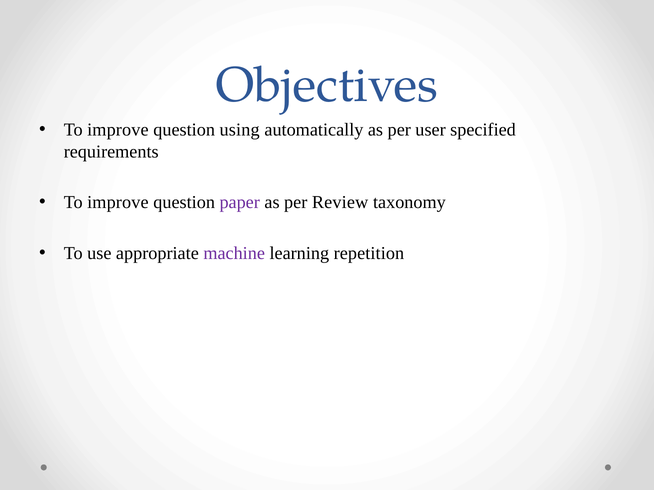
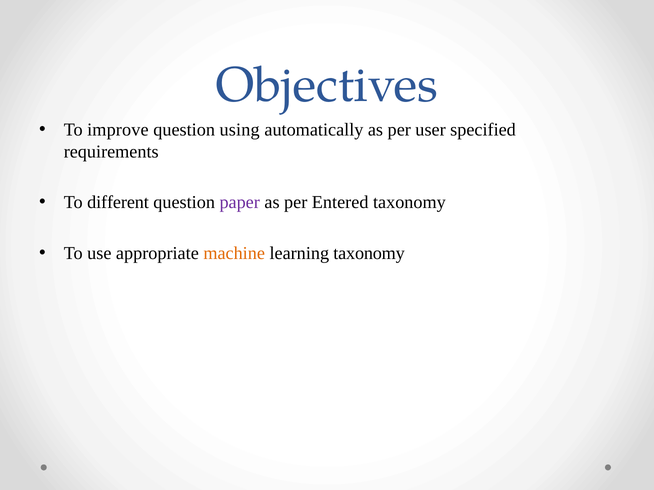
improve at (118, 203): improve -> different
Review: Review -> Entered
machine colour: purple -> orange
learning repetition: repetition -> taxonomy
